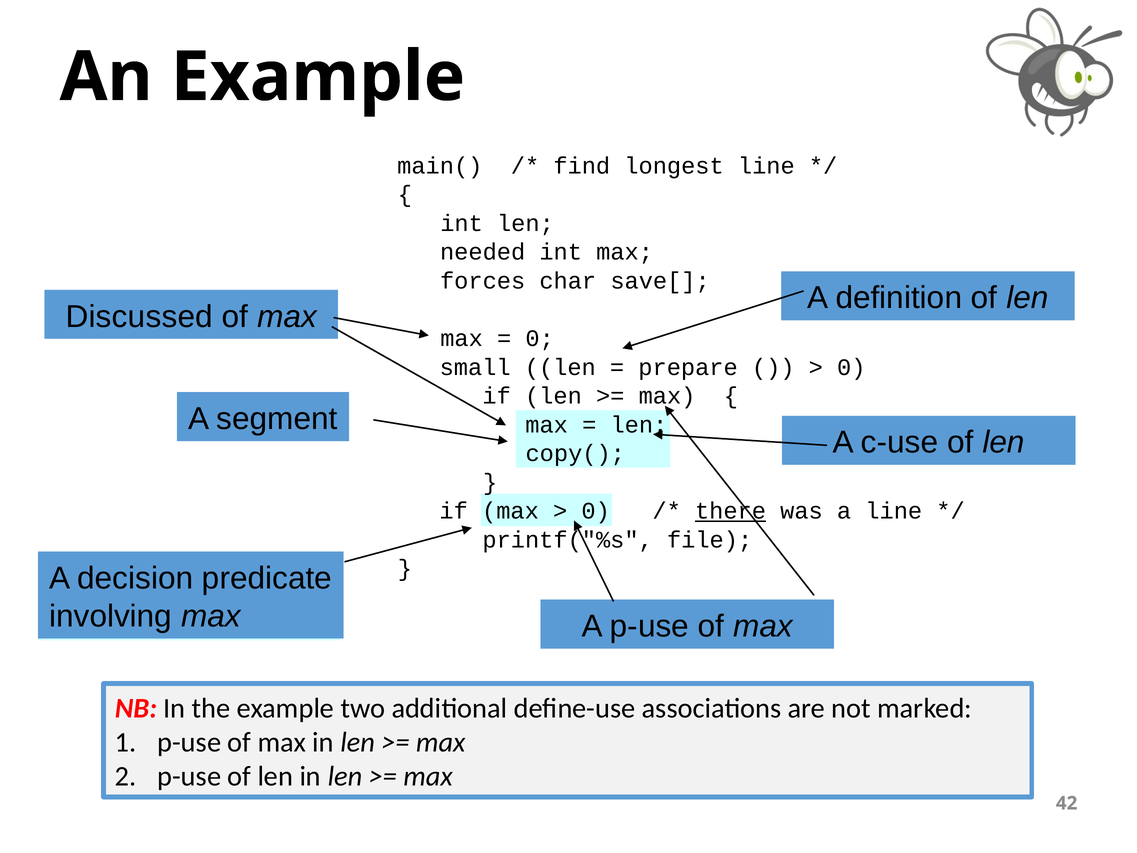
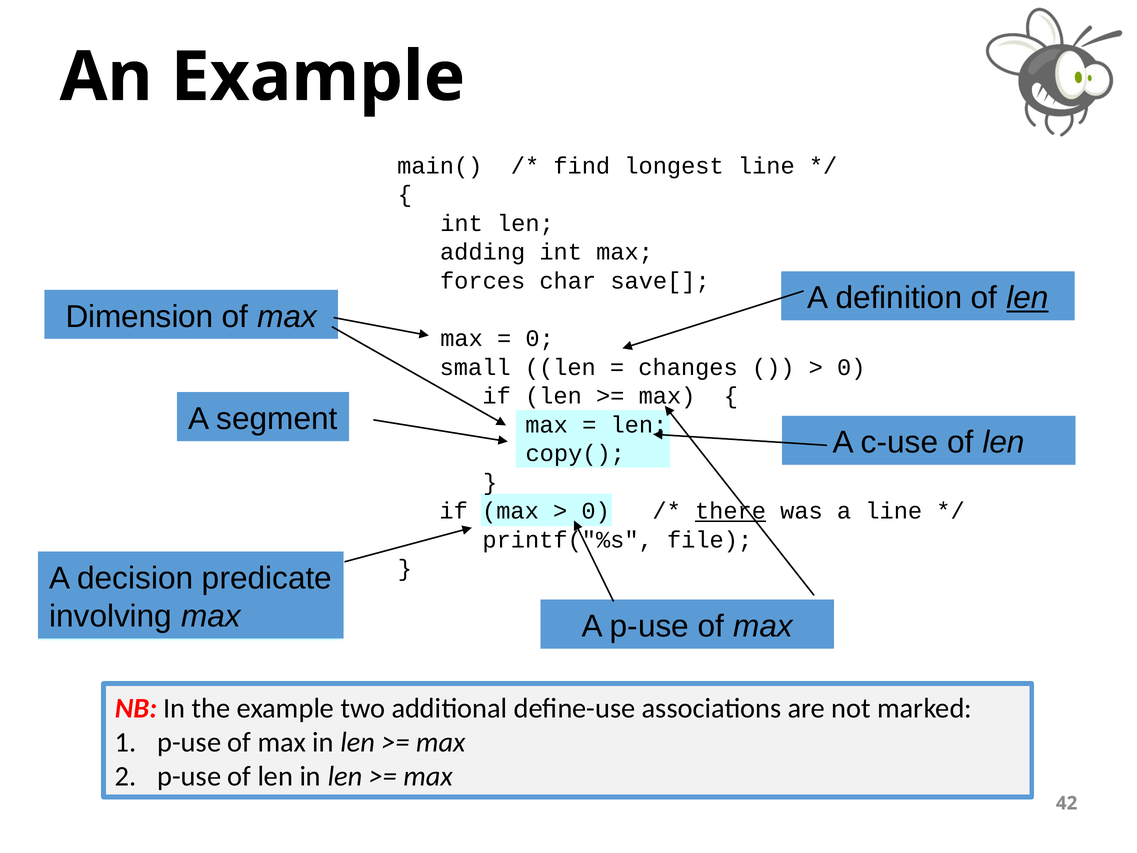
needed: needed -> adding
len at (1027, 298) underline: none -> present
Discussed: Discussed -> Dimension
prepare: prepare -> changes
